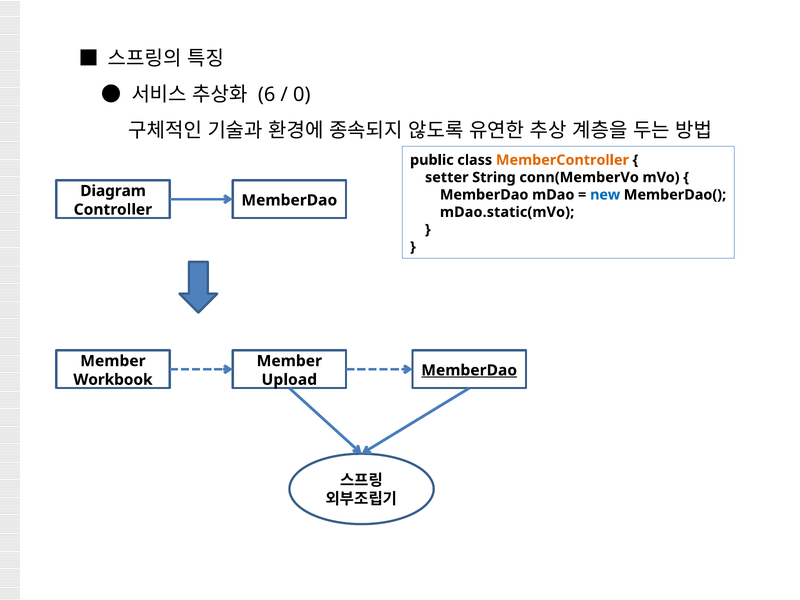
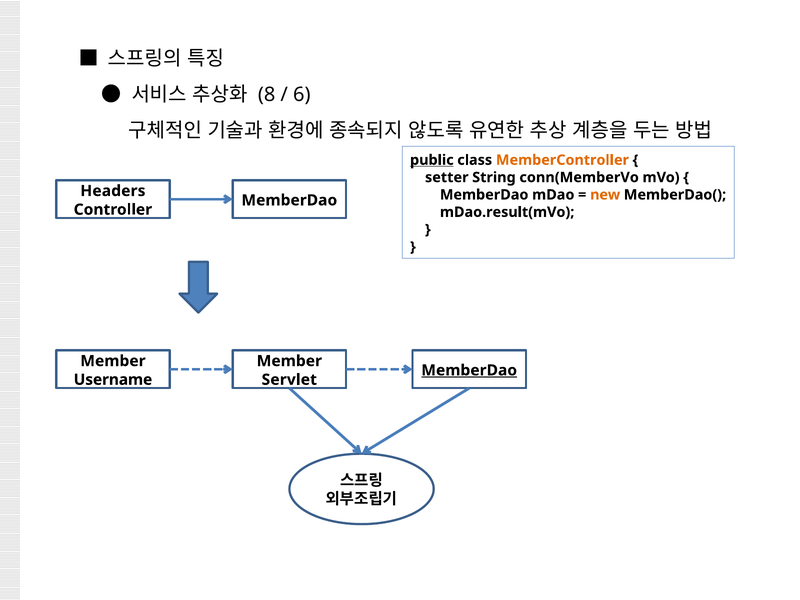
6: 6 -> 8
0: 0 -> 6
public underline: none -> present
Diagram: Diagram -> Headers
new colour: blue -> orange
mDao.static(mVo: mDao.static(mVo -> mDao.result(mVo
Workbook: Workbook -> Username
Upload: Upload -> Servlet
